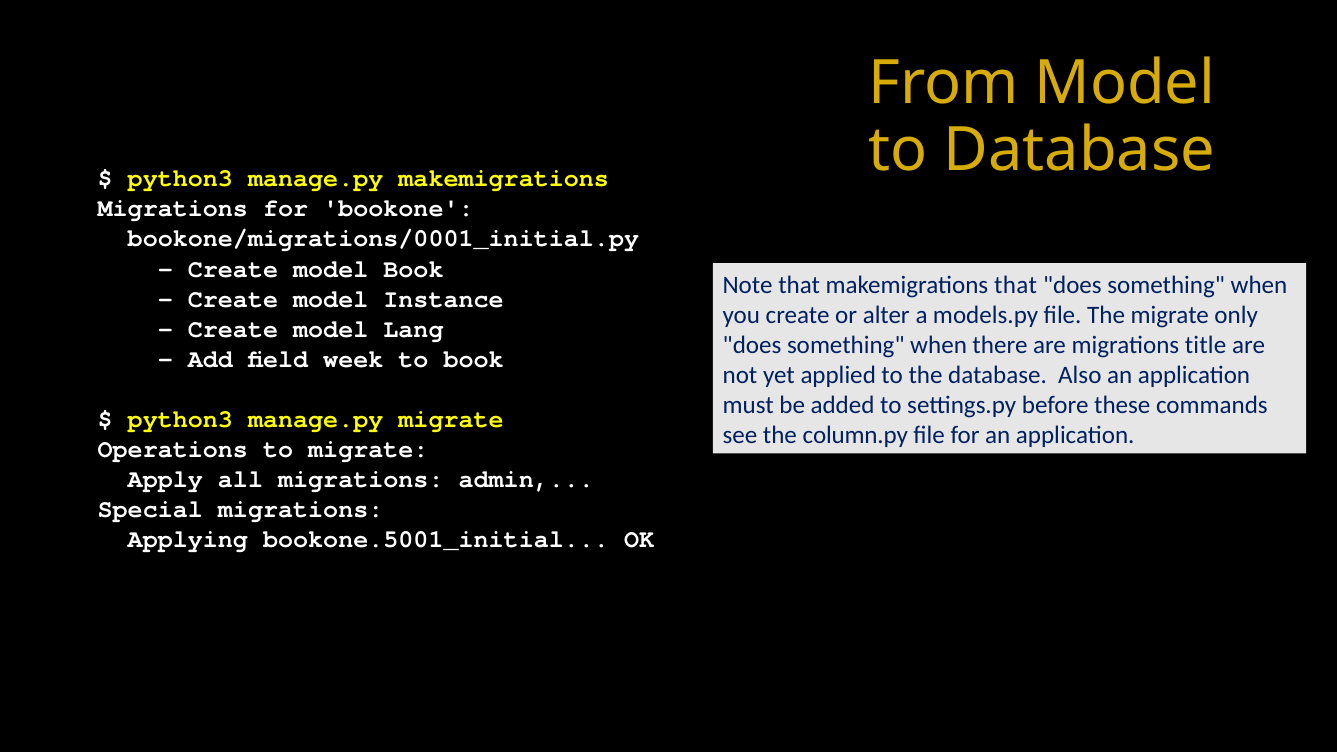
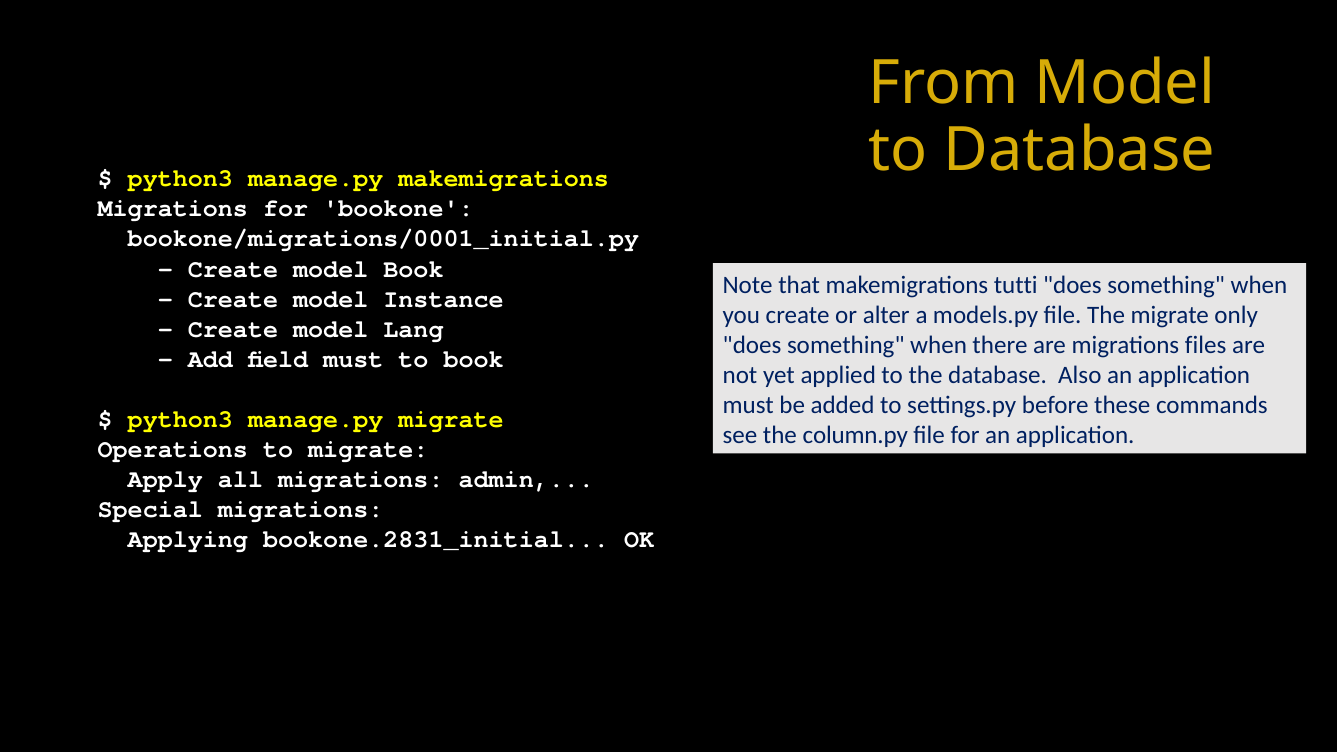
makemigrations that: that -> tutti
title: title -> files
field week: week -> must
bookone.5001_initial: bookone.5001_initial -> bookone.2831_initial
